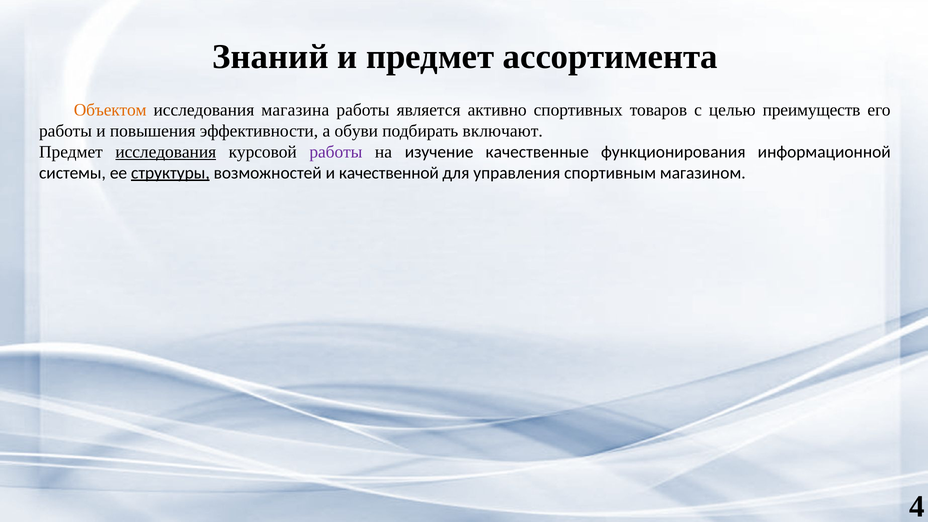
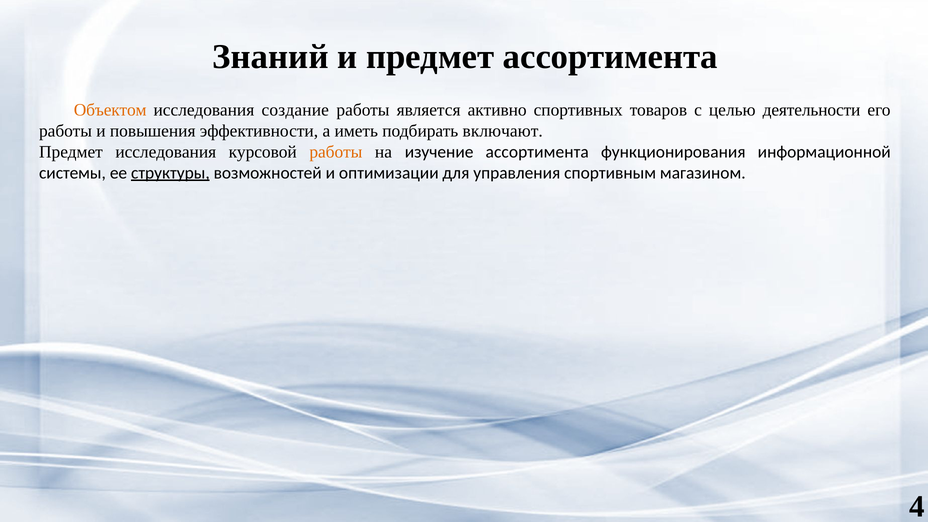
магазина: магазина -> создание
преимуществ: преимуществ -> деятельности
обуви: обуви -> иметь
исследования at (166, 152) underline: present -> none
работы at (336, 152) colour: purple -> orange
изучение качественные: качественные -> ассортимента
качественной: качественной -> оптимизации
